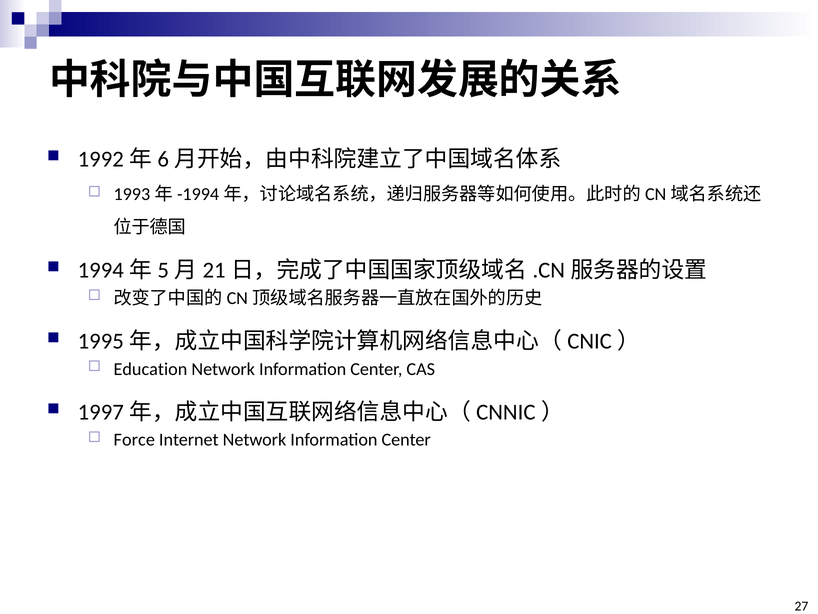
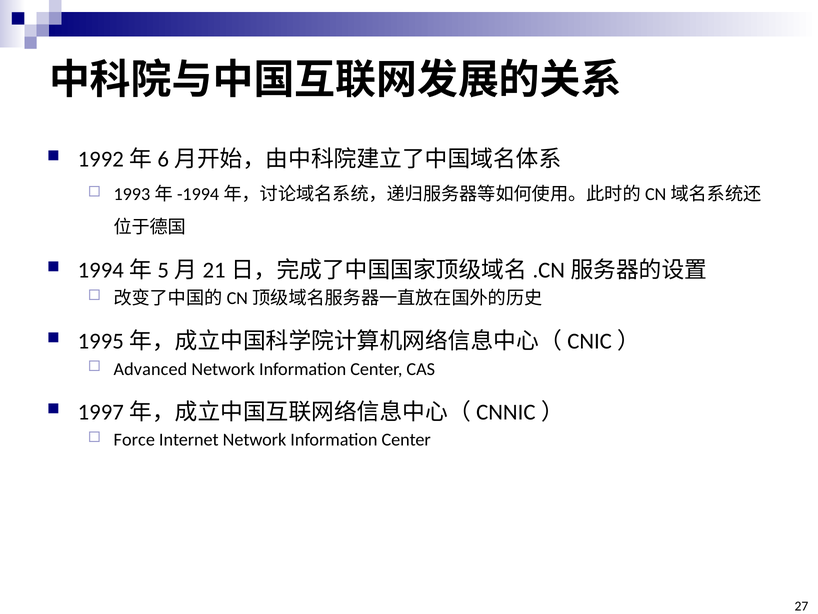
Education: Education -> Advanced
